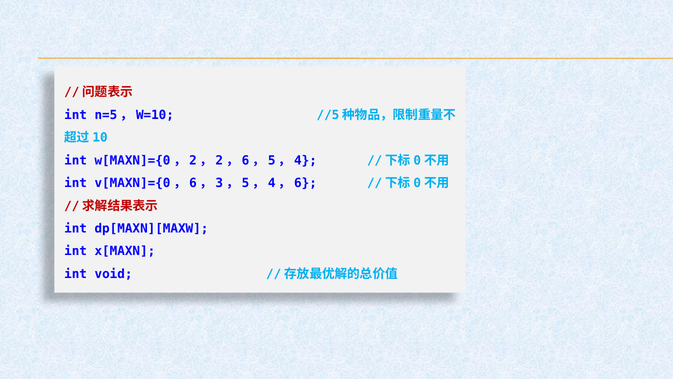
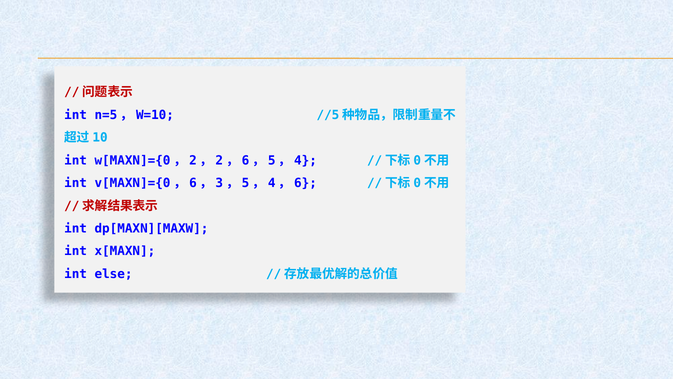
void: void -> else
